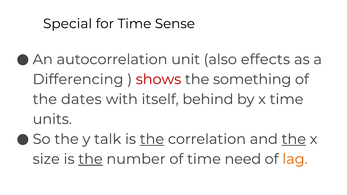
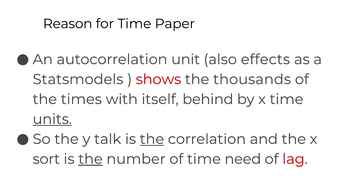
Special: Special -> Reason
Sense: Sense -> Paper
Differencing: Differencing -> Statsmodels
something: something -> thousands
dates: dates -> times
units underline: none -> present
the at (294, 139) underline: present -> none
size: size -> sort
lag colour: orange -> red
